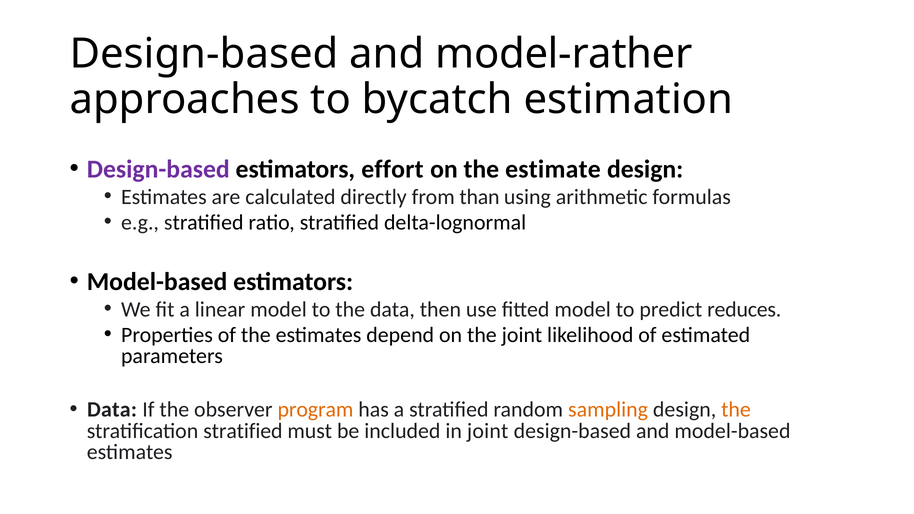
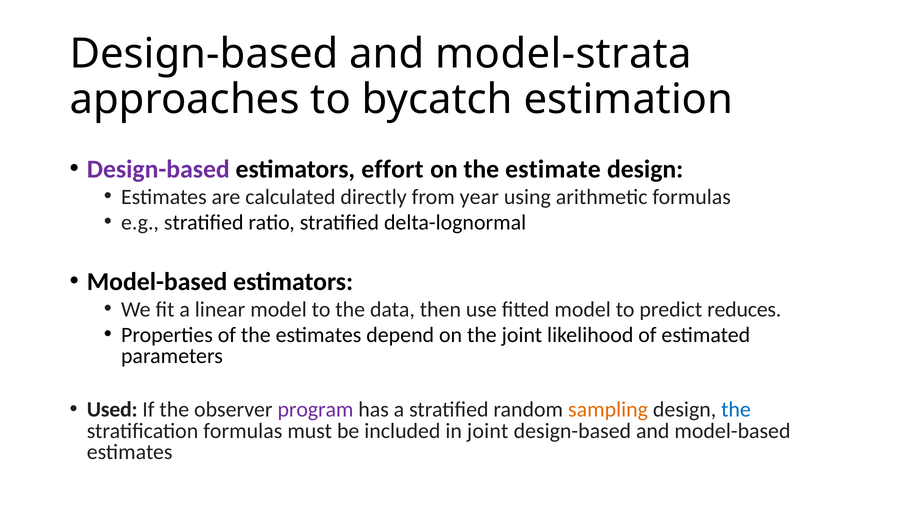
model-rather: model-rather -> model-strata
than: than -> year
Data at (112, 410): Data -> Used
program colour: orange -> purple
the at (736, 410) colour: orange -> blue
stratification stratified: stratified -> formulas
